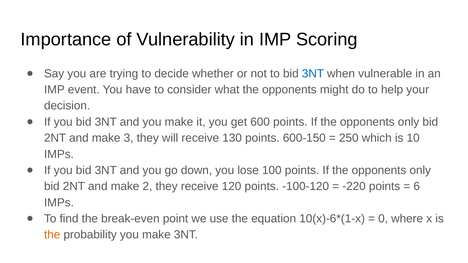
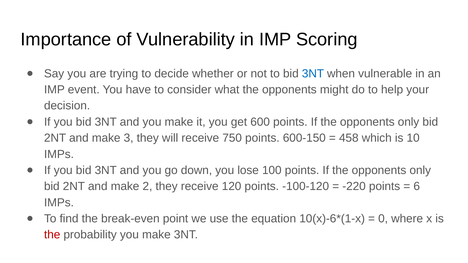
130: 130 -> 750
250: 250 -> 458
the at (52, 235) colour: orange -> red
